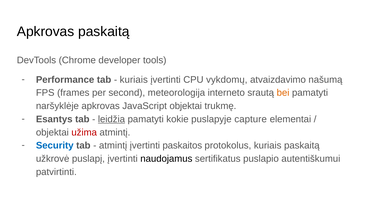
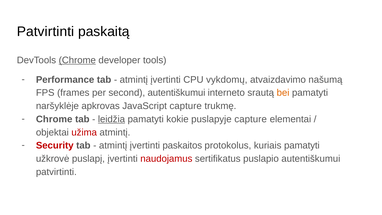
Apkrovas at (46, 32): Apkrovas -> Patvirtinti
Chrome at (77, 60) underline: none -> present
kuriais at (134, 80): kuriais -> atmintį
second meteorologija: meteorologija -> autentiškumui
JavaScript objektai: objektai -> capture
Esantys at (54, 119): Esantys -> Chrome
Security colour: blue -> red
kuriais paskaitą: paskaitą -> pamatyti
naudojamus colour: black -> red
